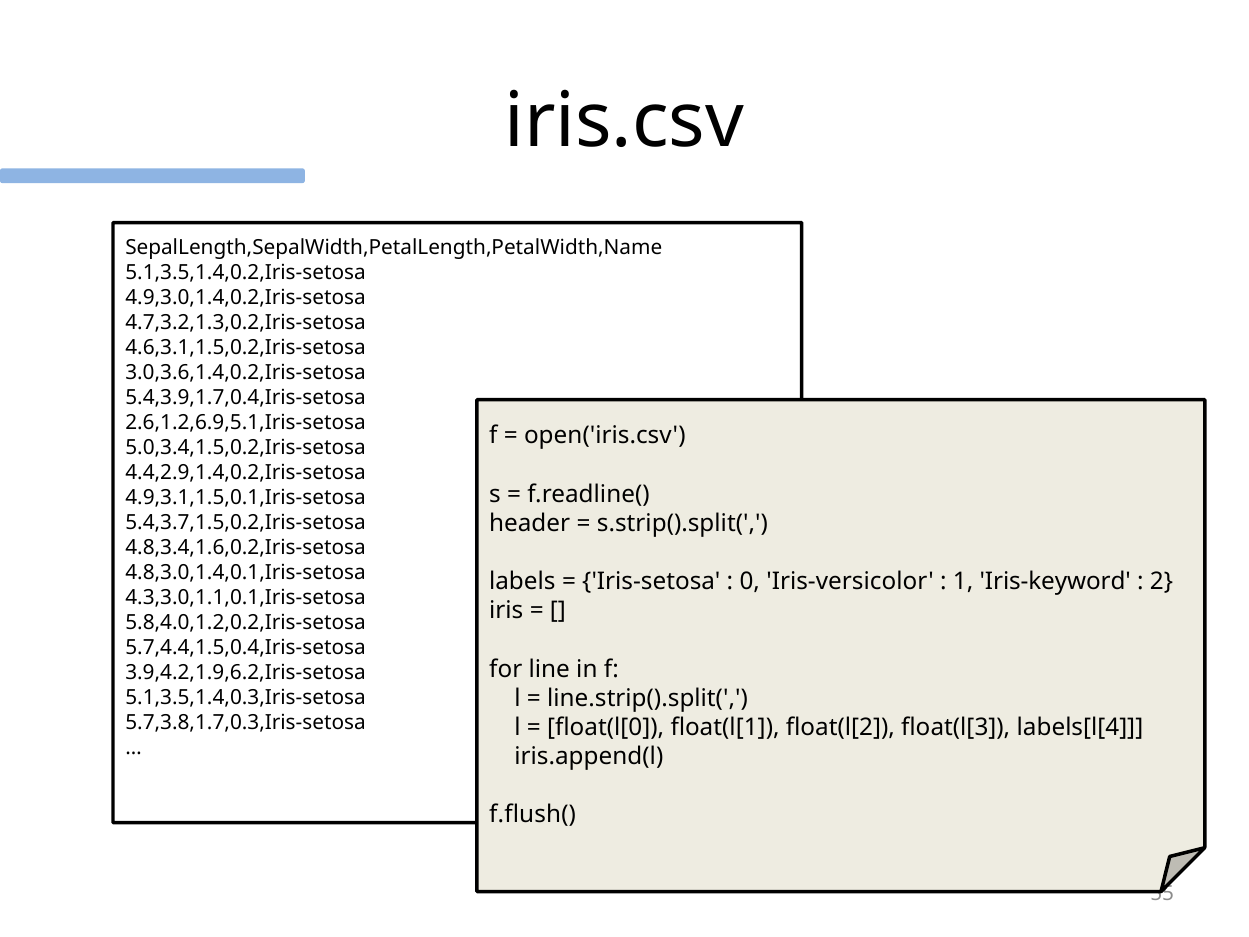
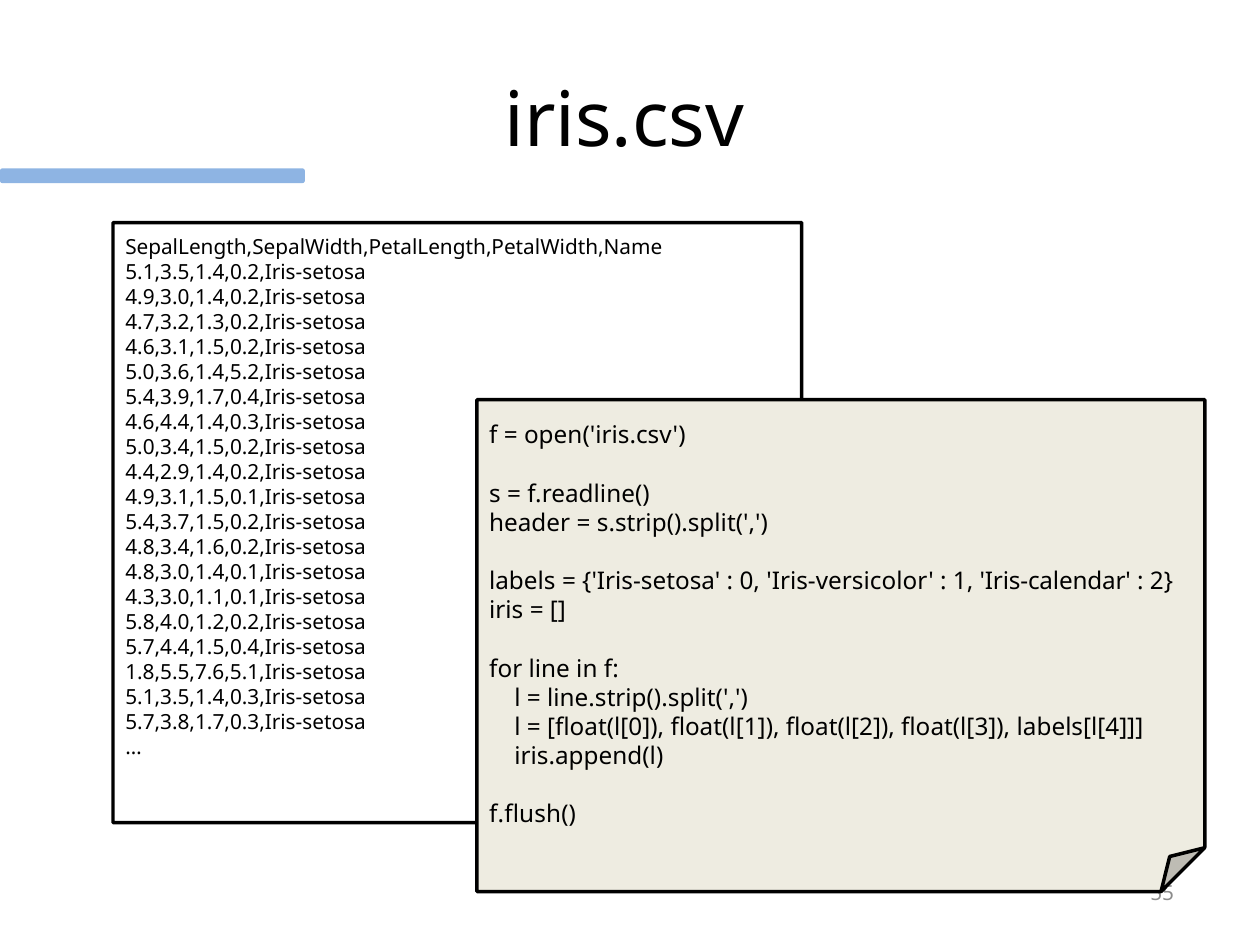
3.0,3.6,1.4,0.2,Iris-setosa: 3.0,3.6,1.4,0.2,Iris-setosa -> 5.0,3.6,1.4,5.2,Iris-setosa
2.6,1.2,6.9,5.1,Iris-setosa: 2.6,1.2,6.9,5.1,Iris-setosa -> 4.6,4.4,1.4,0.3,Iris-setosa
Iris-keyword: Iris-keyword -> Iris-calendar
3.9,4.2,1.9,6.2,Iris-setosa: 3.9,4.2,1.9,6.2,Iris-setosa -> 1.8,5.5,7.6,5.1,Iris-setosa
